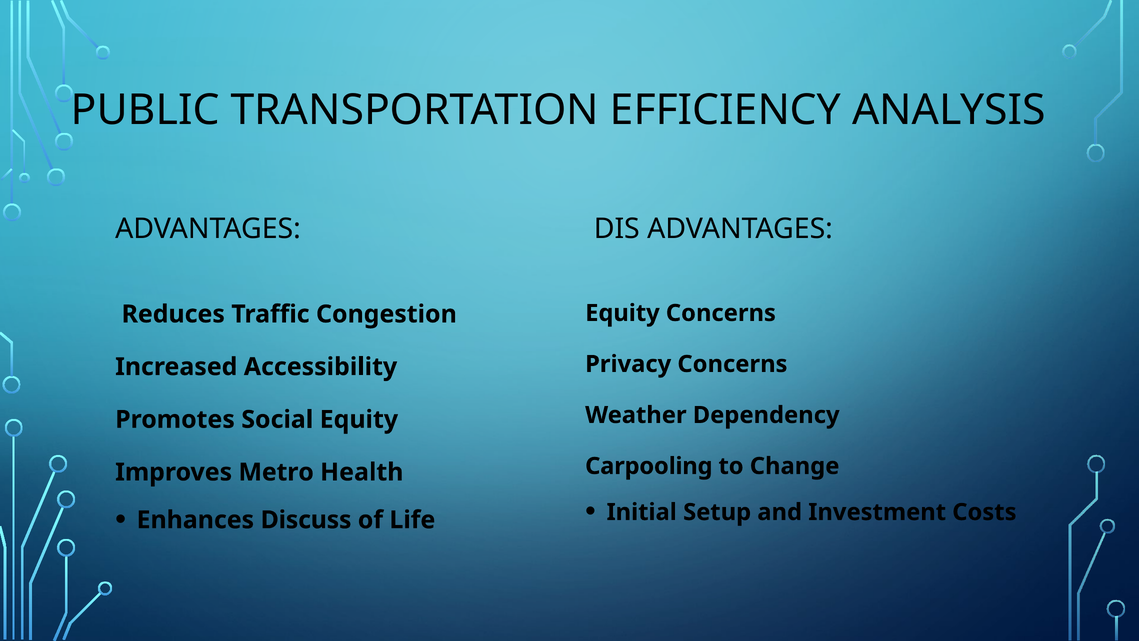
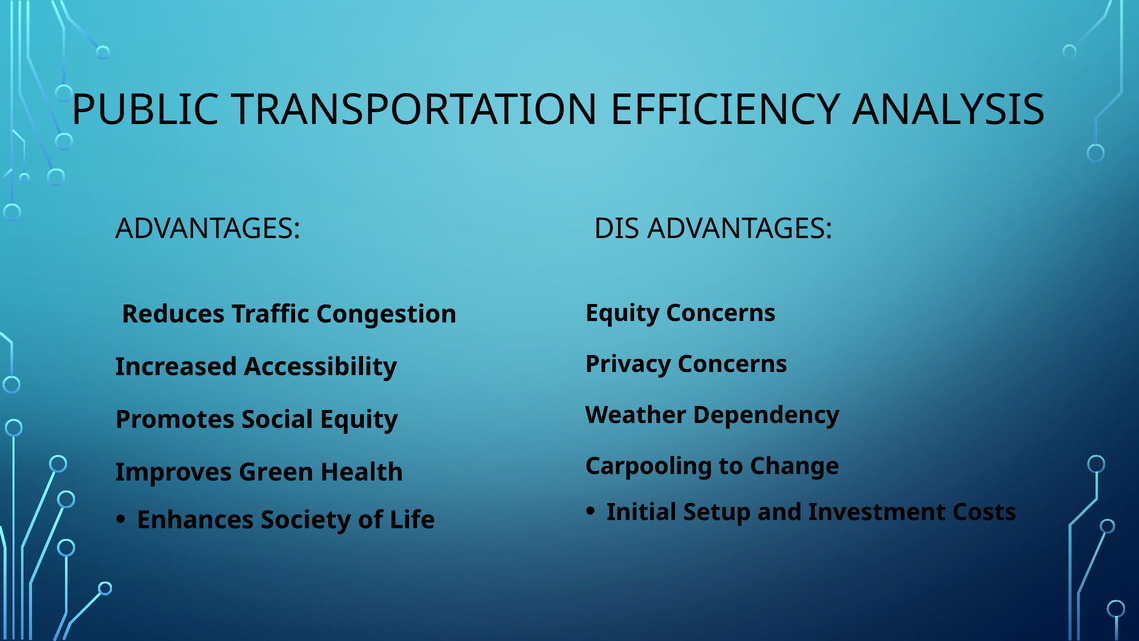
Metro: Metro -> Green
Discuss: Discuss -> Society
